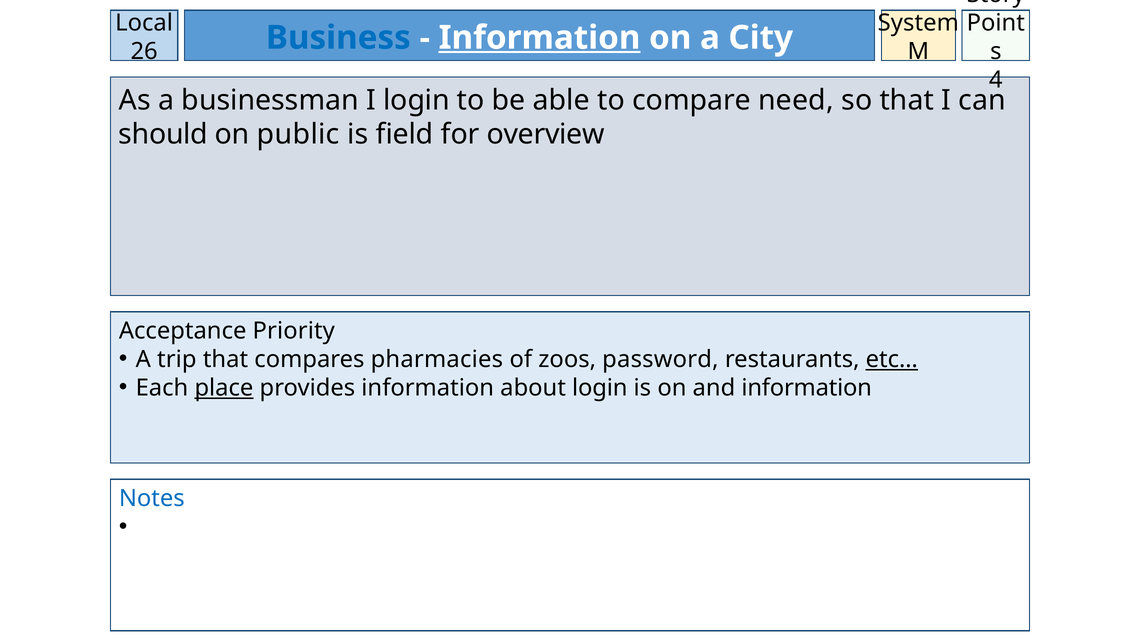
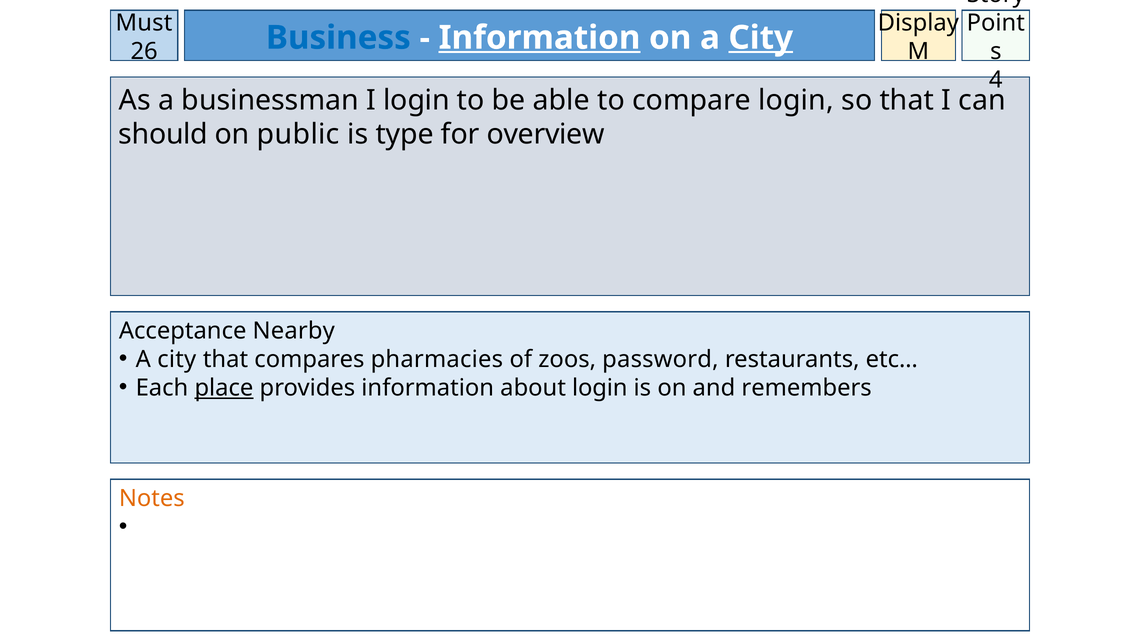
Local: Local -> Must
System: System -> Display
City at (761, 38) underline: none -> present
compare need: need -> login
field: field -> type
Priority: Priority -> Nearby
trip at (177, 360): trip -> city
etc… underline: present -> none
and information: information -> remembers
Notes colour: blue -> orange
